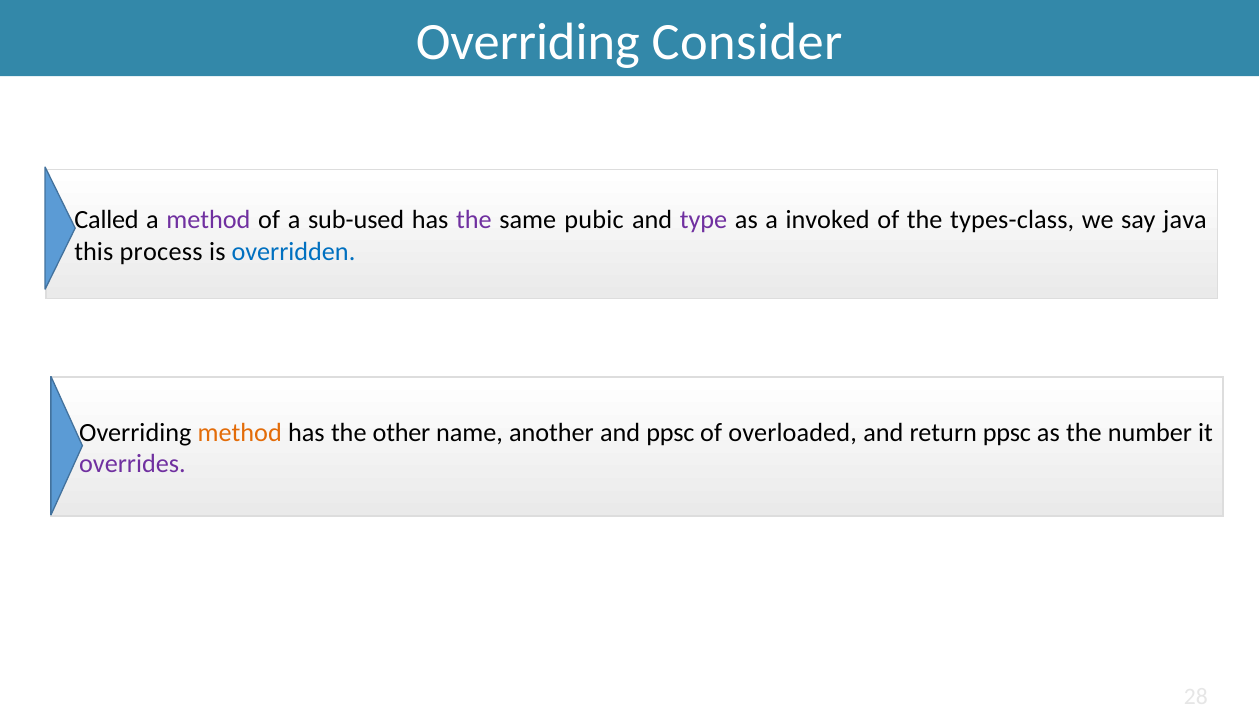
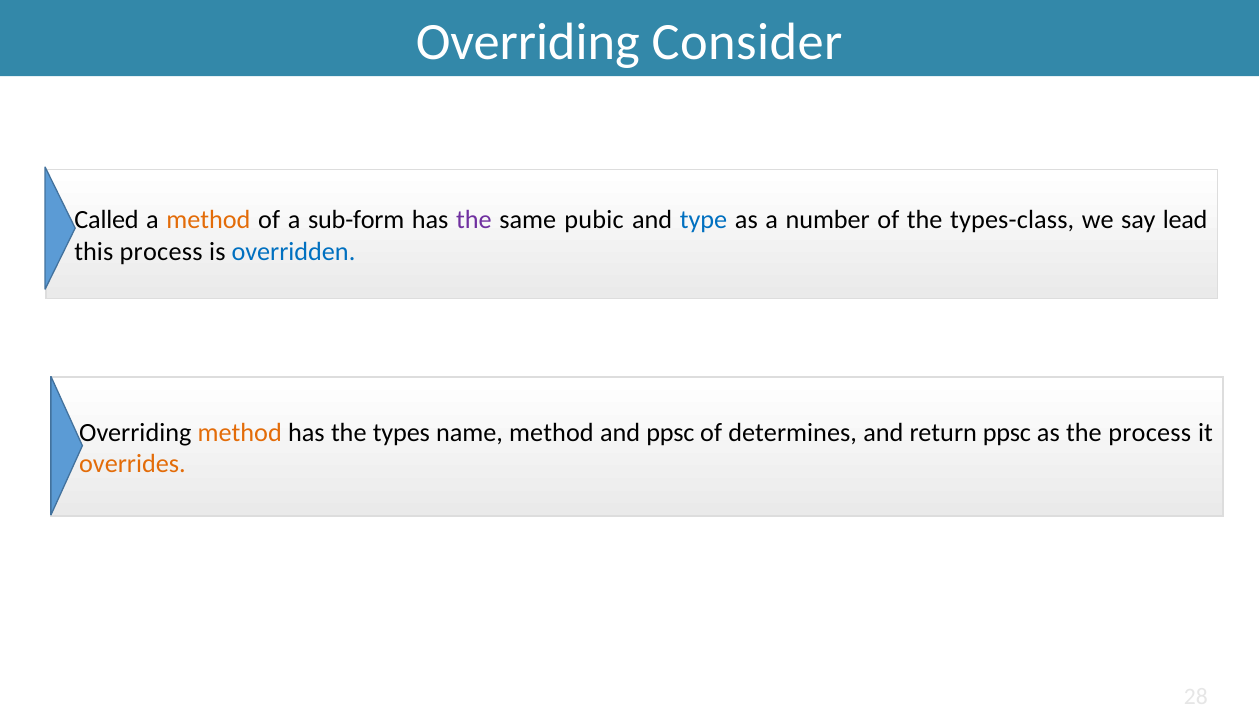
method at (208, 220) colour: purple -> orange
sub-used: sub-used -> sub-form
type colour: purple -> blue
invoked: invoked -> number
java: java -> lead
other: other -> types
name another: another -> method
overloaded: overloaded -> determines
the number: number -> process
overrides colour: purple -> orange
